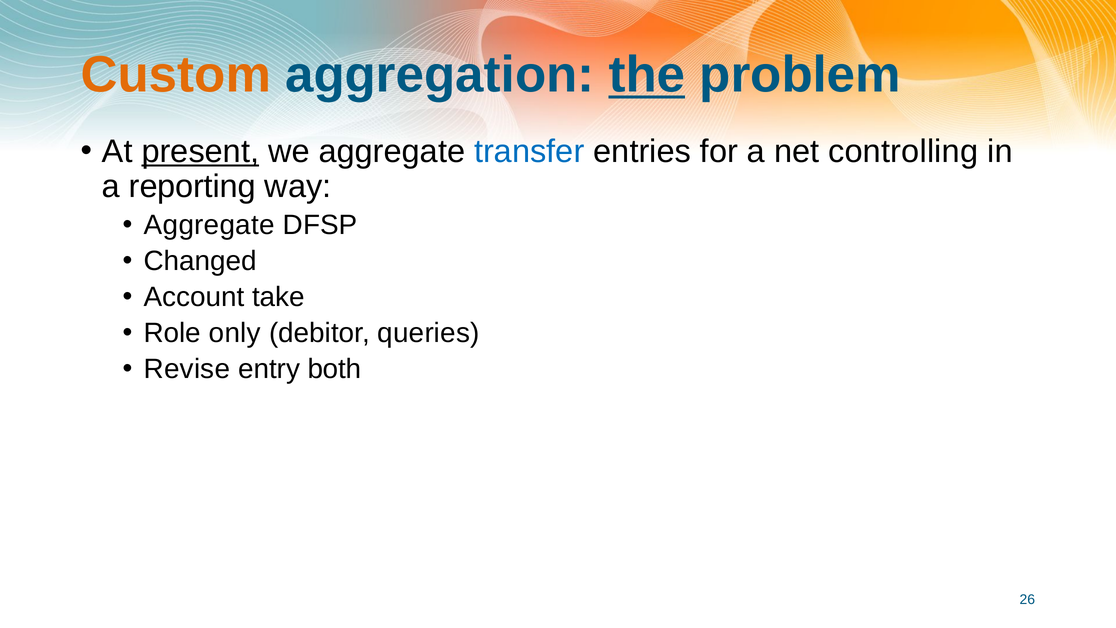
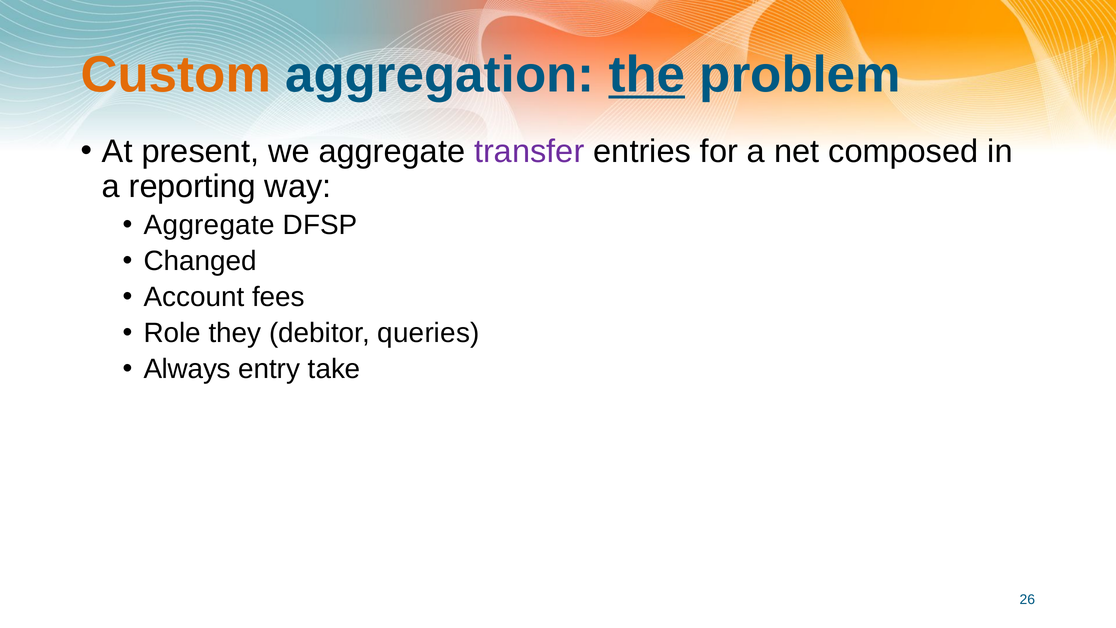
present underline: present -> none
transfer colour: blue -> purple
controlling: controlling -> composed
take: take -> fees
only: only -> they
Revise: Revise -> Always
both: both -> take
